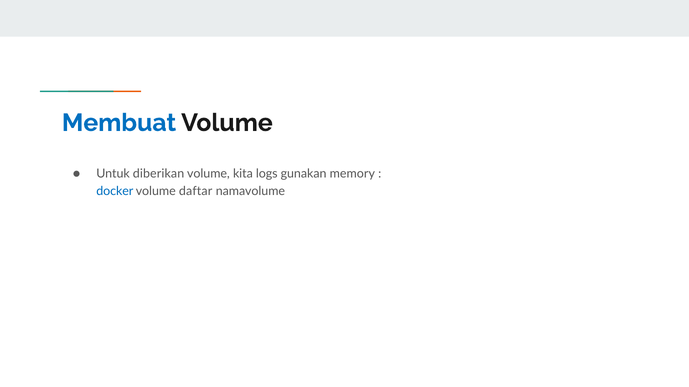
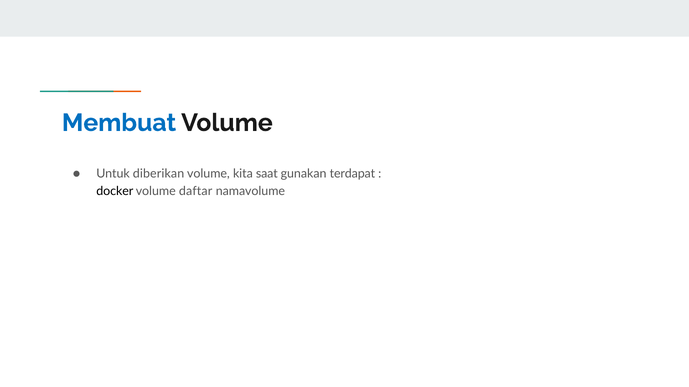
logs: logs -> saat
memory: memory -> terdapat
docker colour: blue -> black
